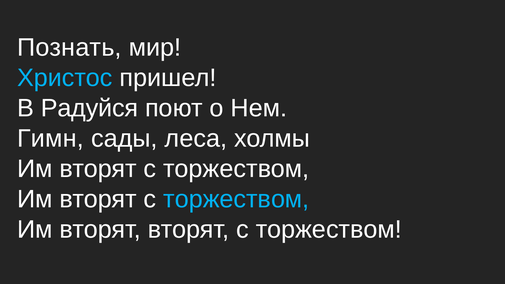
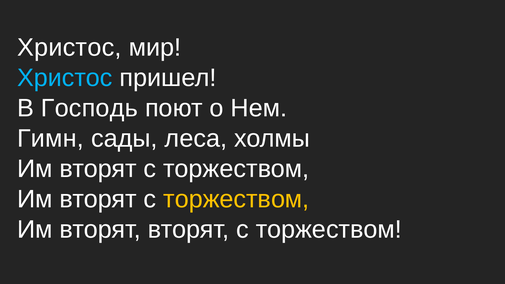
Познать at (69, 48): Познать -> Христос
Радуйся: Радуйся -> Господь
торжеством at (236, 199) colour: light blue -> yellow
